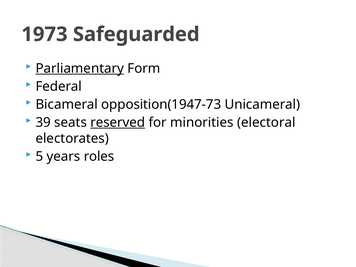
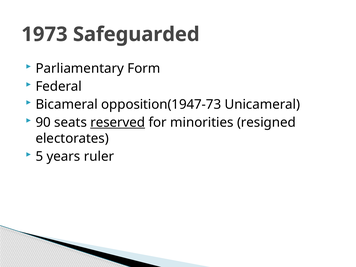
Parliamentary underline: present -> none
39: 39 -> 90
electoral: electoral -> resigned
roles: roles -> ruler
